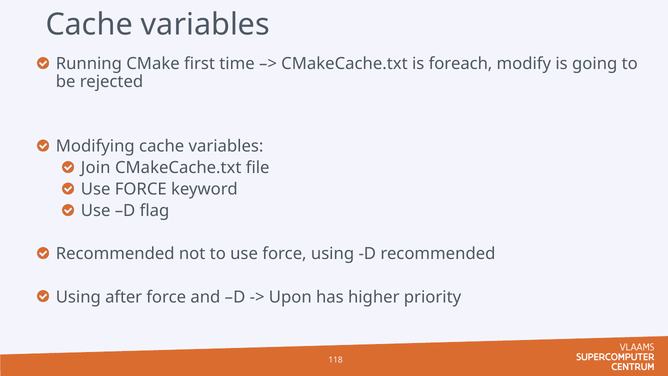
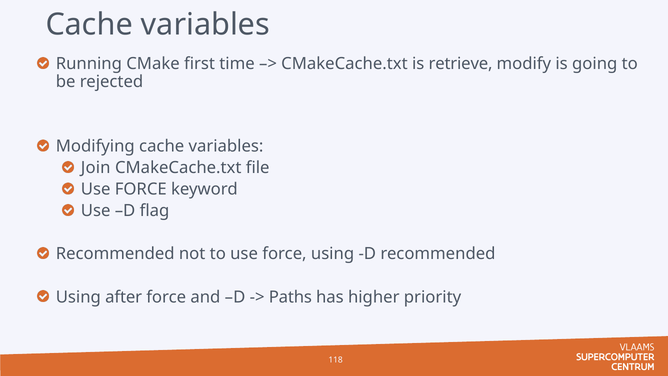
foreach: foreach -> retrieve
Upon: Upon -> Paths
